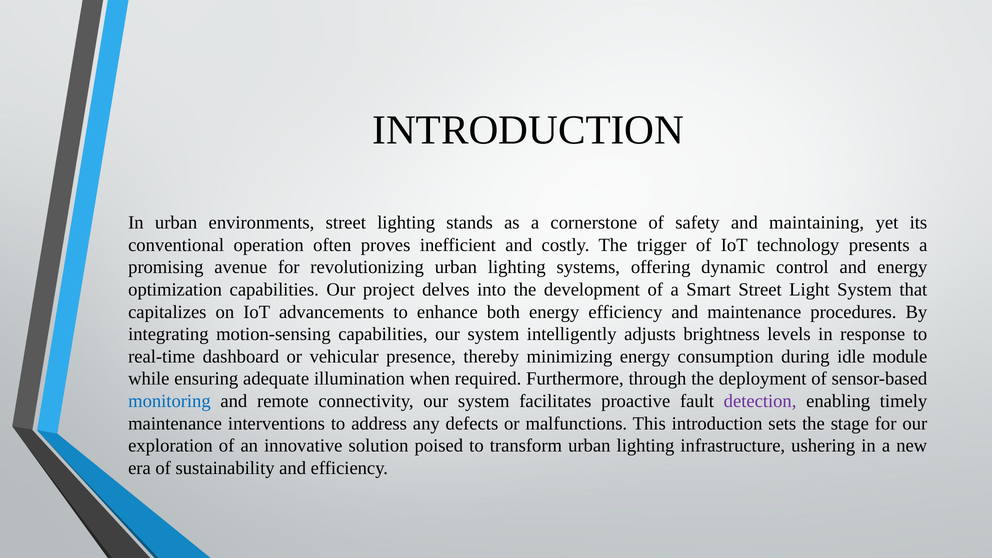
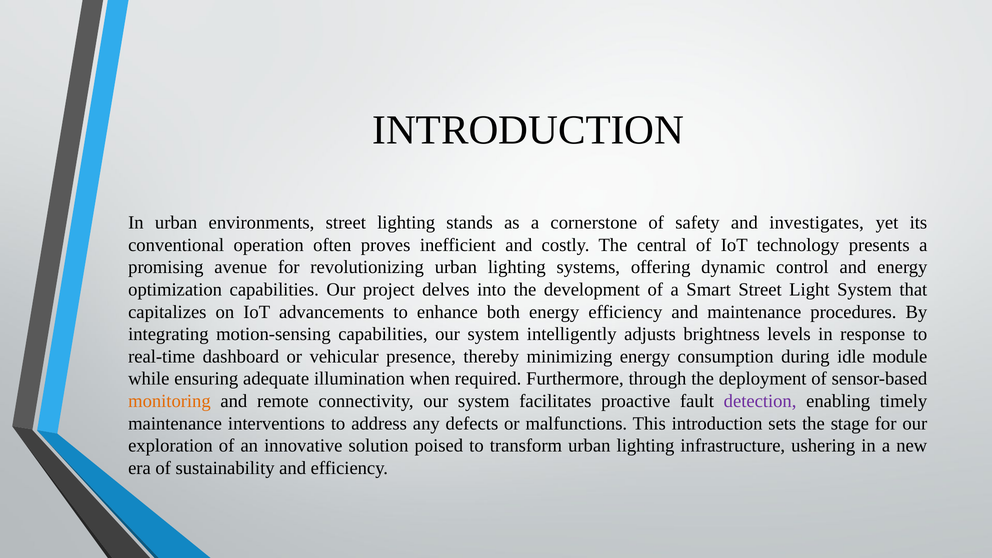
maintaining: maintaining -> investigates
trigger: trigger -> central
monitoring colour: blue -> orange
